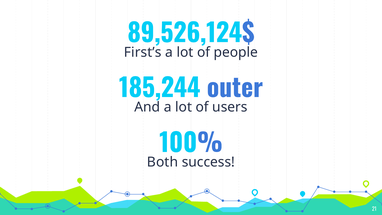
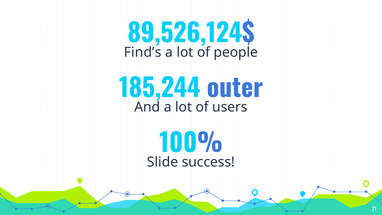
First’s: First’s -> Find’s
Both: Both -> Slide
